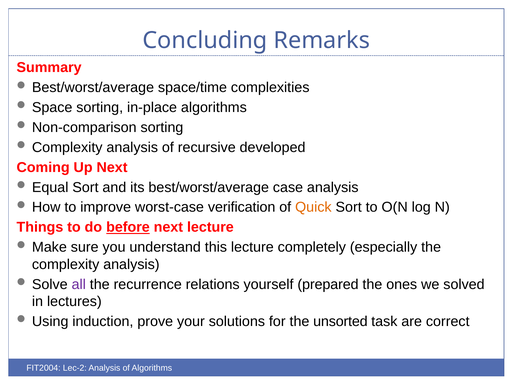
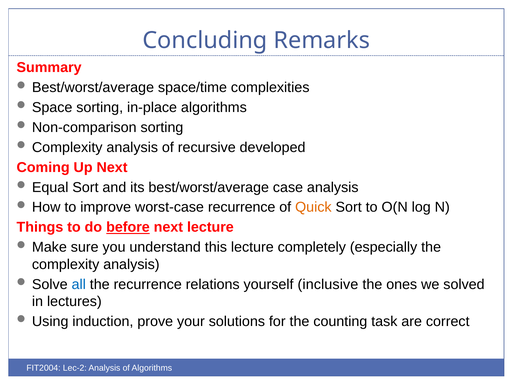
worst-case verification: verification -> recurrence
all colour: purple -> blue
prepared: prepared -> inclusive
unsorted: unsorted -> counting
